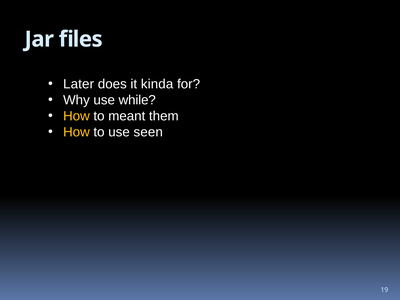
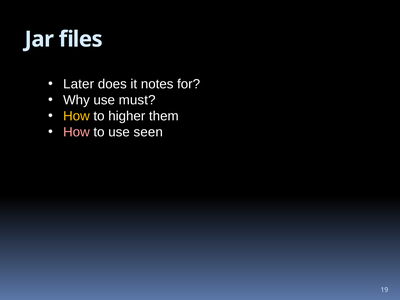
kinda: kinda -> notes
while: while -> must
meant: meant -> higher
How at (76, 132) colour: yellow -> pink
